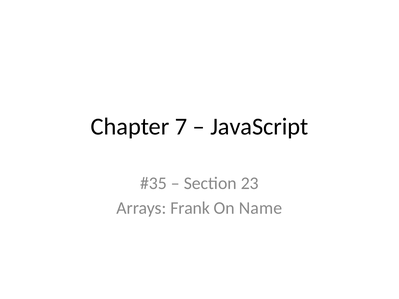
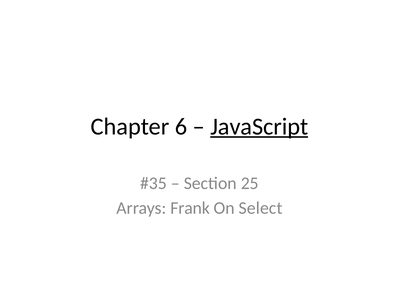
7: 7 -> 6
JavaScript underline: none -> present
23: 23 -> 25
Name: Name -> Select
